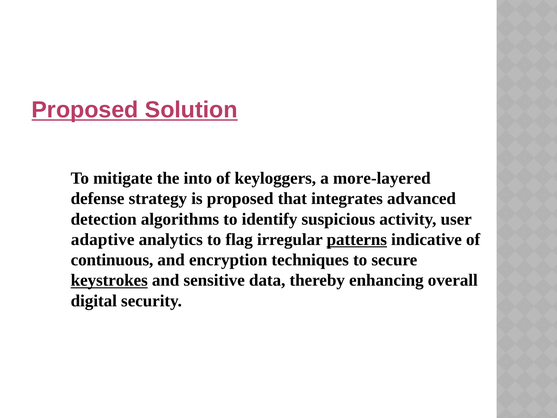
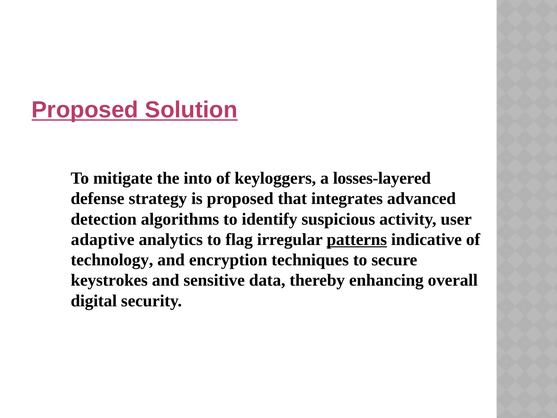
more-layered: more-layered -> losses-layered
continuous: continuous -> technology
keystrokes underline: present -> none
